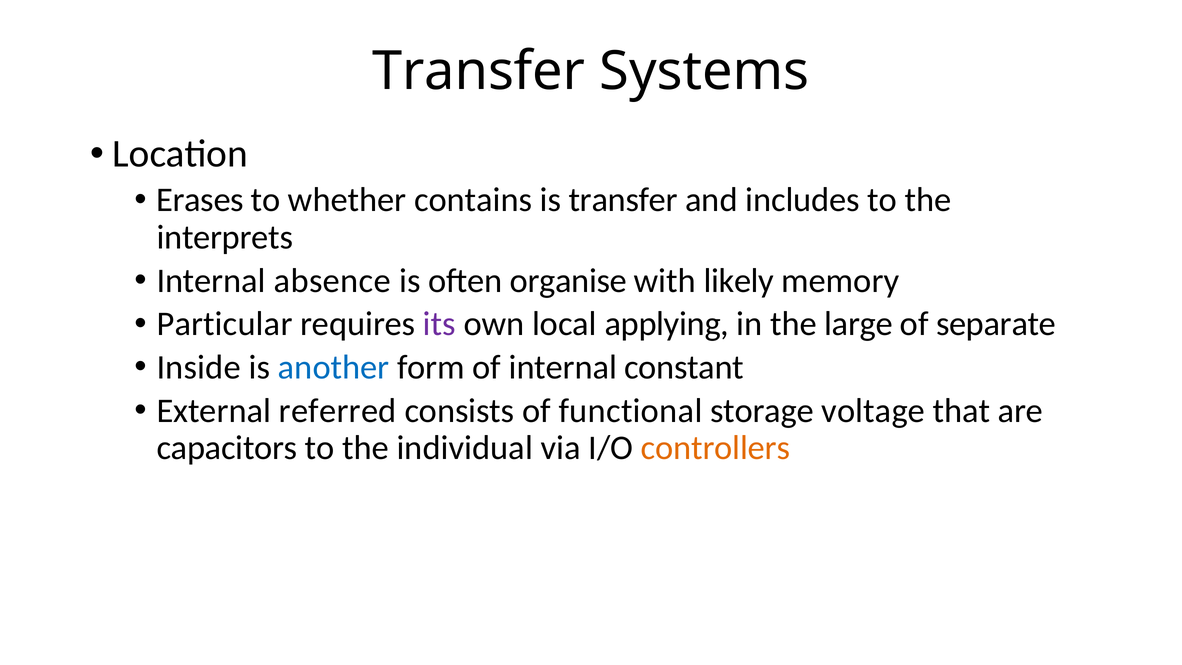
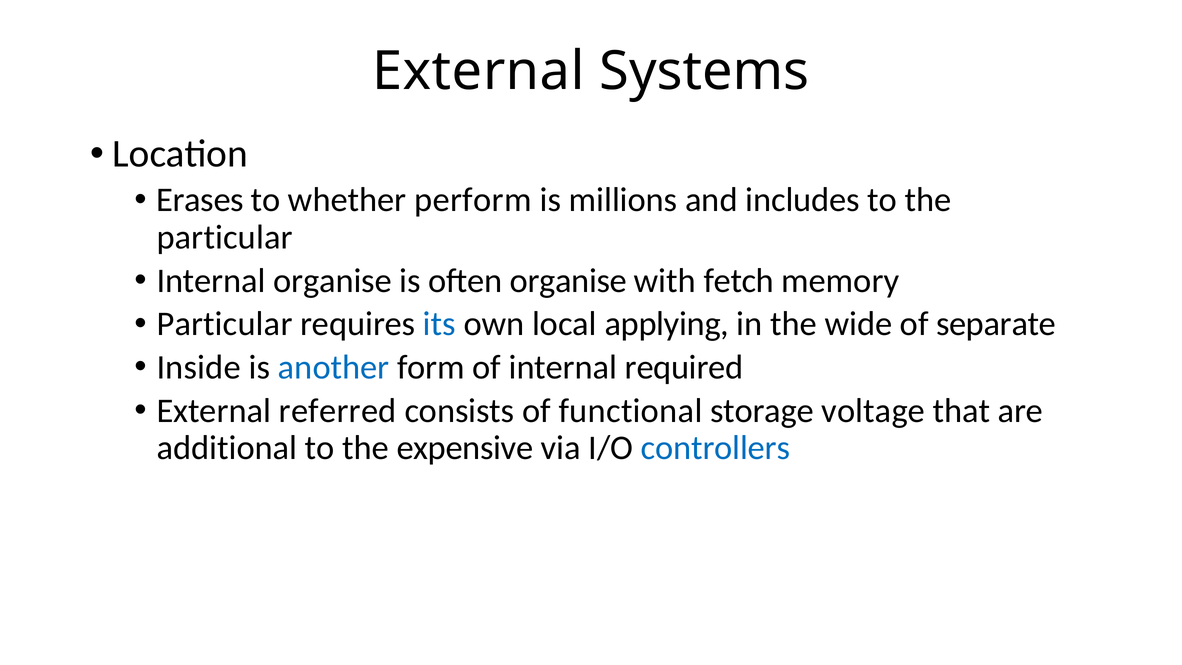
Transfer at (479, 71): Transfer -> External
contains: contains -> perform
is transfer: transfer -> millions
interprets at (225, 237): interprets -> particular
Internal absence: absence -> organise
likely: likely -> fetch
its colour: purple -> blue
large: large -> wide
constant: constant -> required
capacitors: capacitors -> additional
individual: individual -> expensive
controllers colour: orange -> blue
